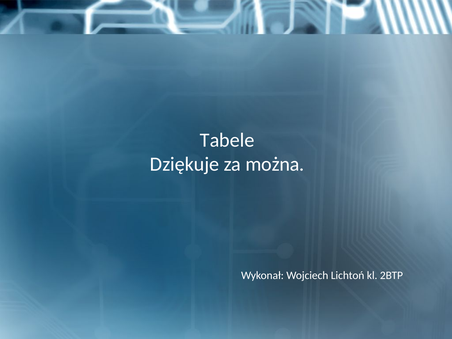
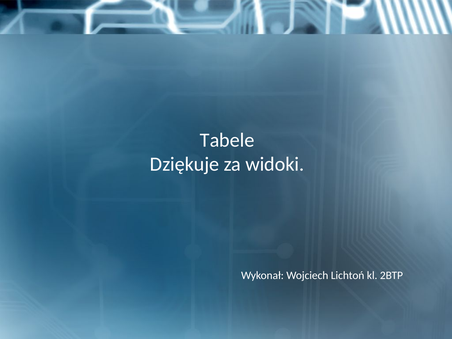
można: można -> widoki
